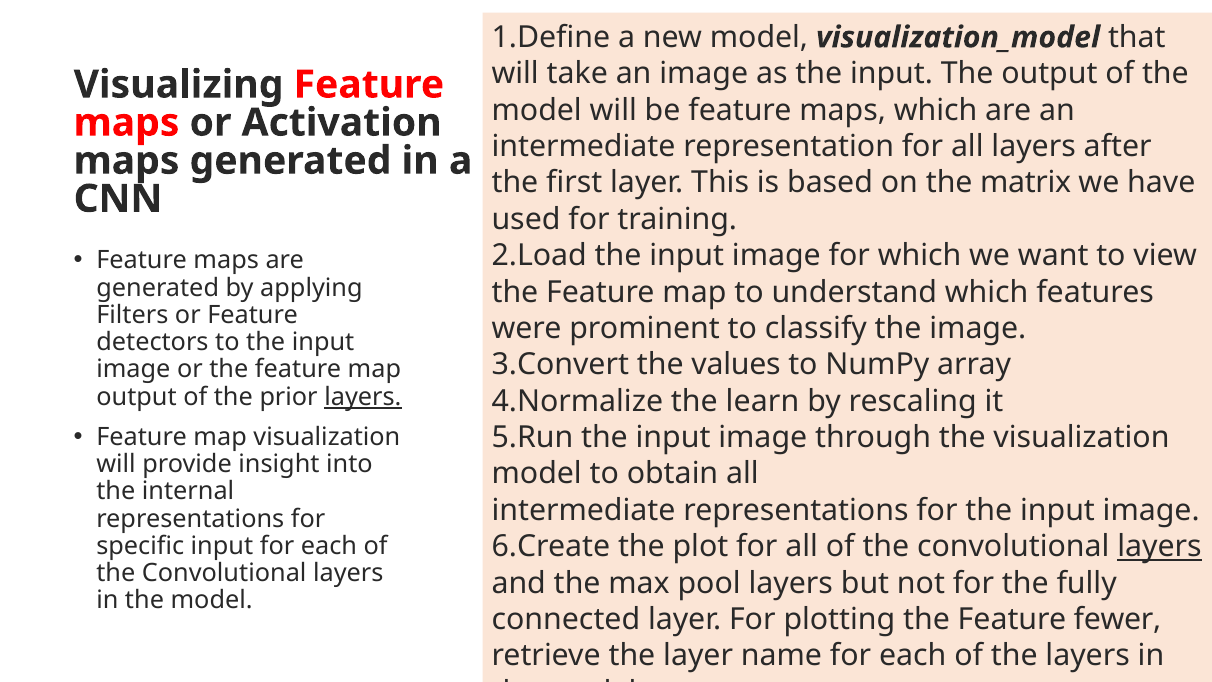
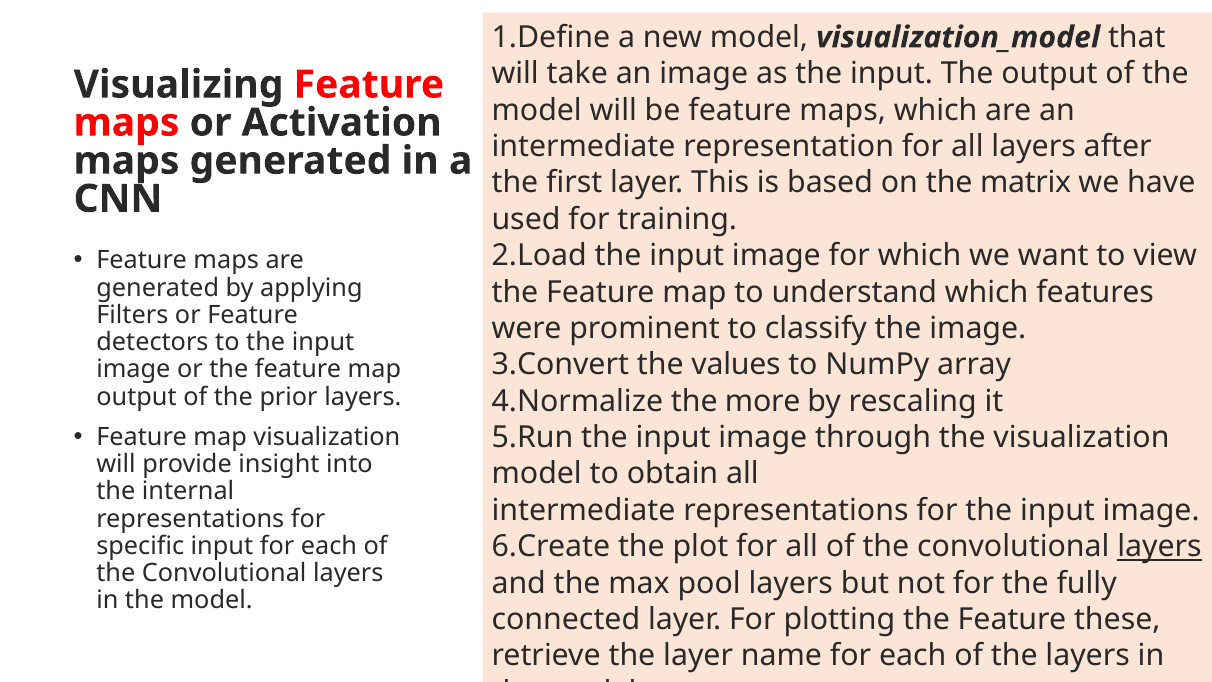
layers at (363, 397) underline: present -> none
learn: learn -> more
fewer: fewer -> these
